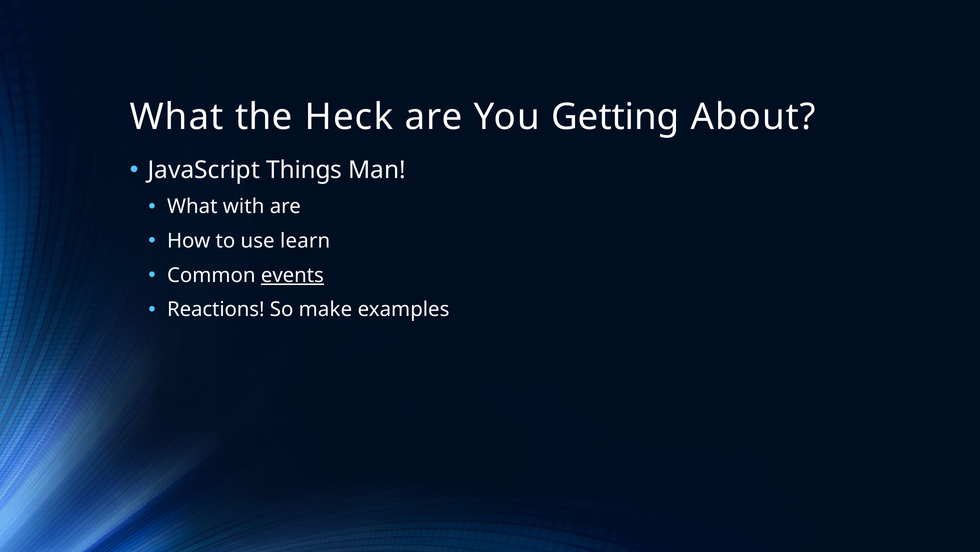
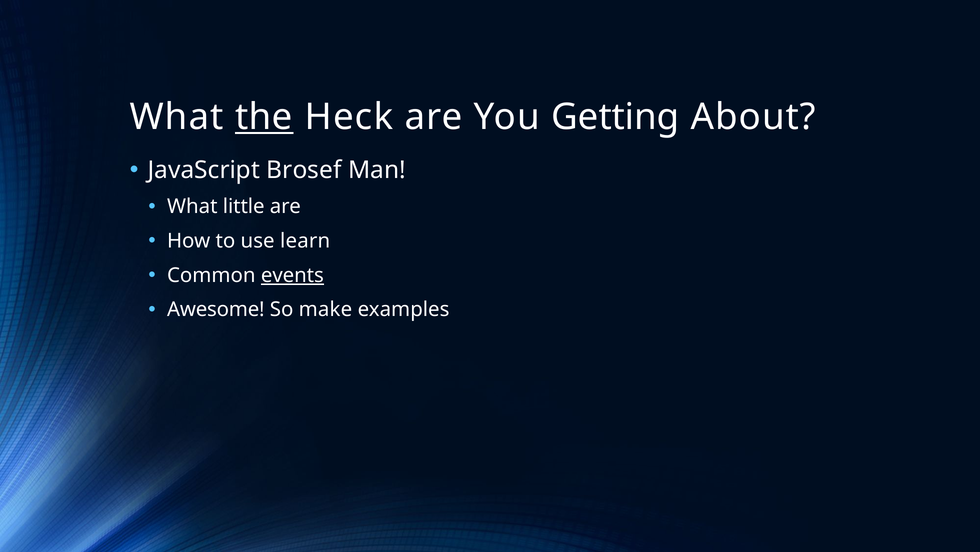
the underline: none -> present
Things: Things -> Brosef
with: with -> little
Reactions: Reactions -> Awesome
